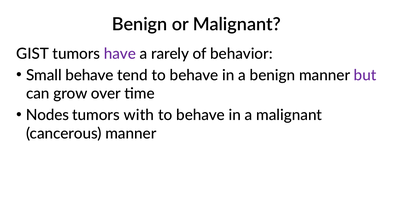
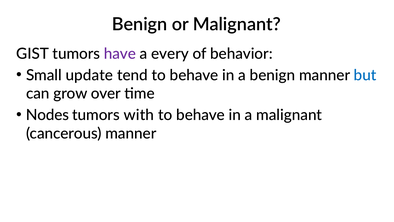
rarely: rarely -> every
Small behave: behave -> update
but colour: purple -> blue
